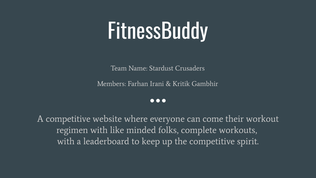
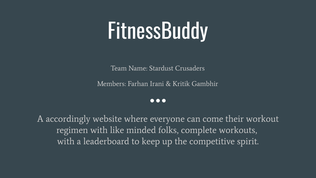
A competitive: competitive -> accordingly
